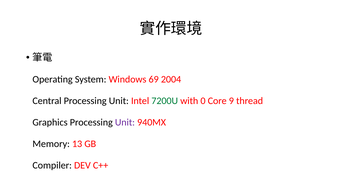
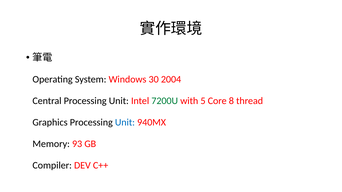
69: 69 -> 30
0: 0 -> 5
9: 9 -> 8
Unit at (125, 122) colour: purple -> blue
13: 13 -> 93
